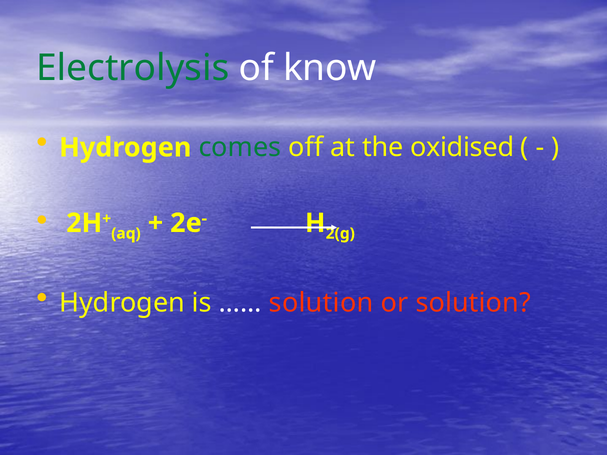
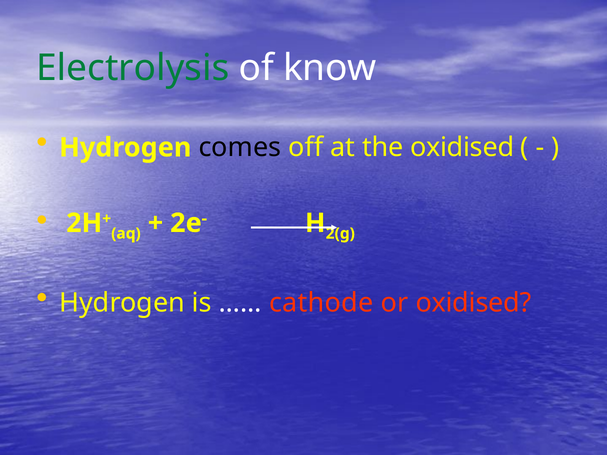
comes colour: green -> black
solution at (321, 303): solution -> cathode
or solution: solution -> oxidised
